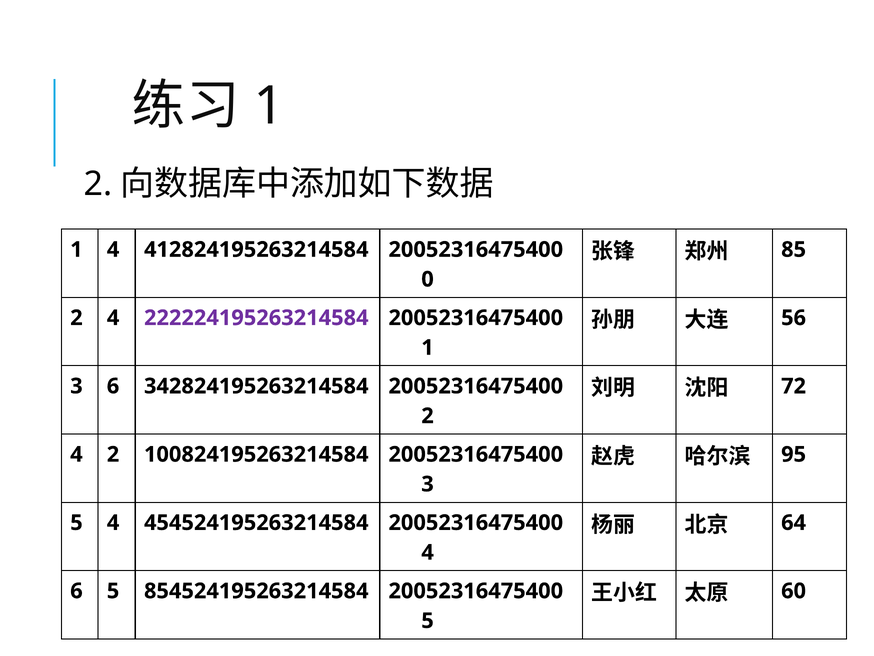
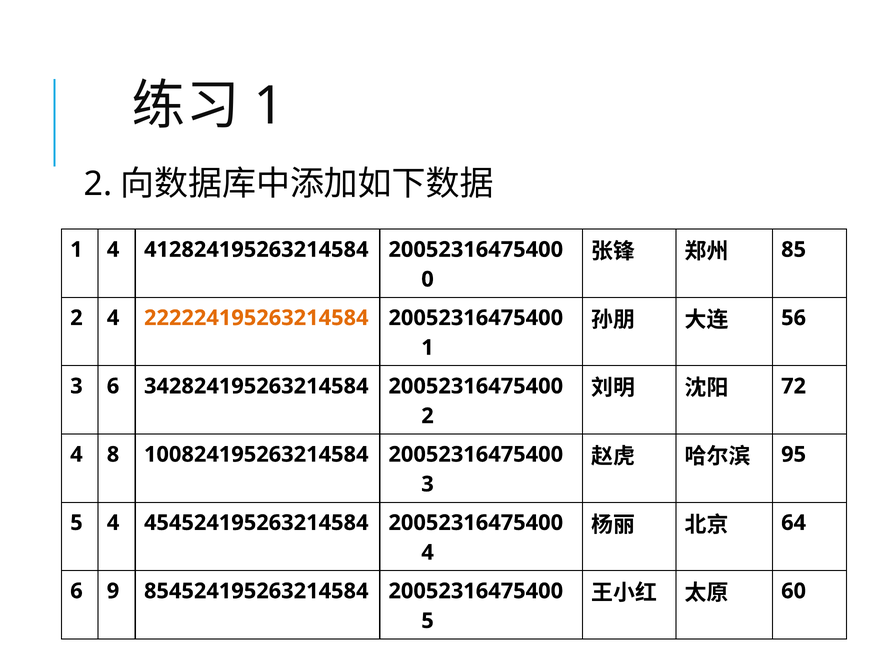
222224195263214584 colour: purple -> orange
4 2: 2 -> 8
6 5: 5 -> 9
